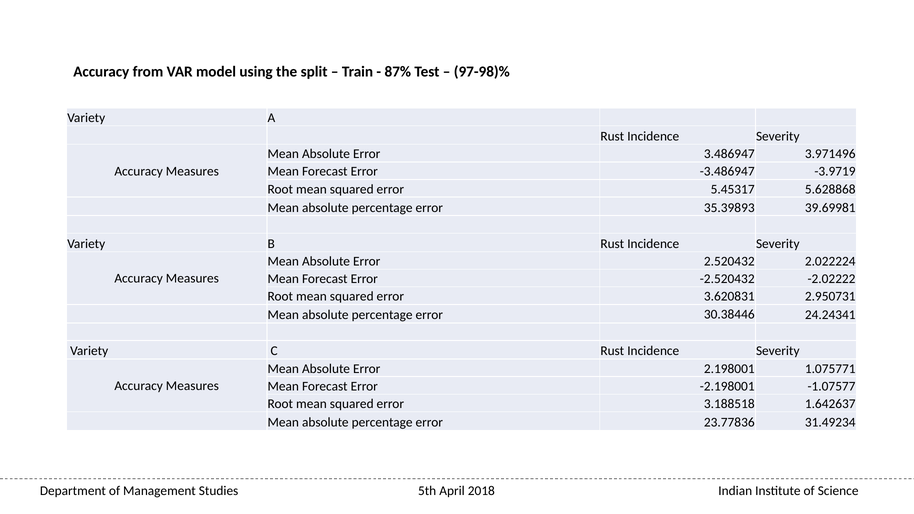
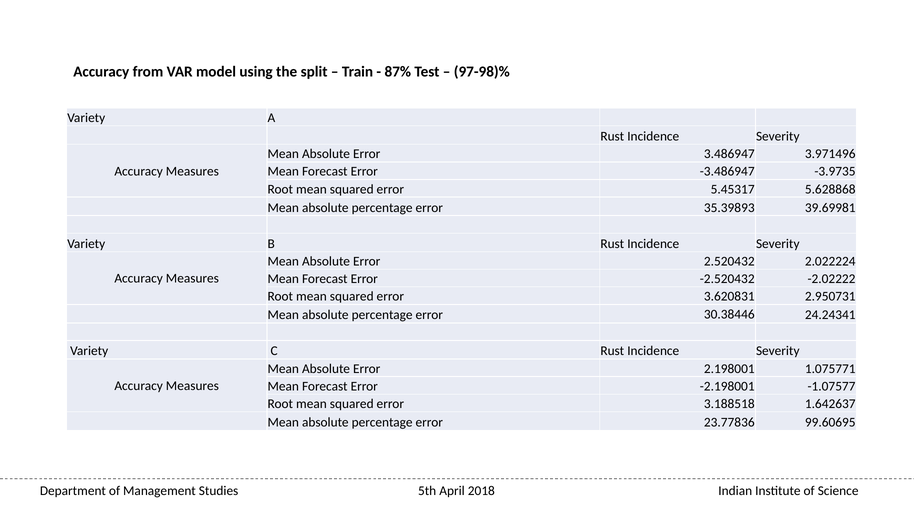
-3.9719: -3.9719 -> -3.9735
31.49234: 31.49234 -> 99.60695
